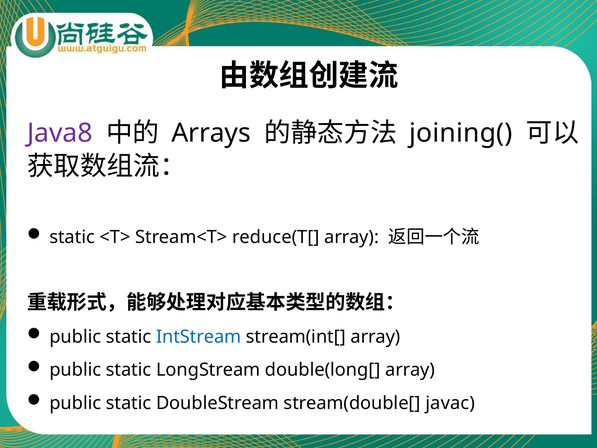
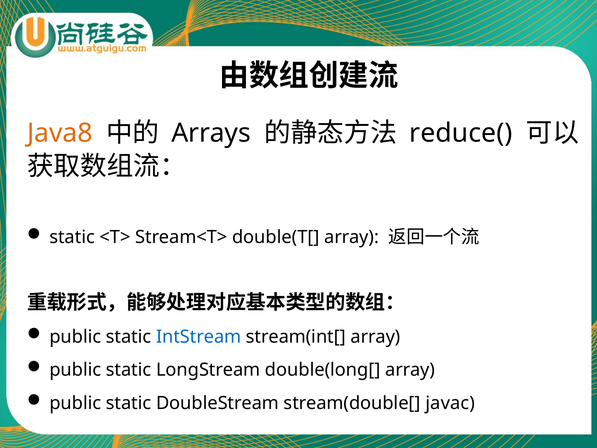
Java8 colour: purple -> orange
joining(: joining( -> reduce(
reduce(T[: reduce(T[ -> double(T[
